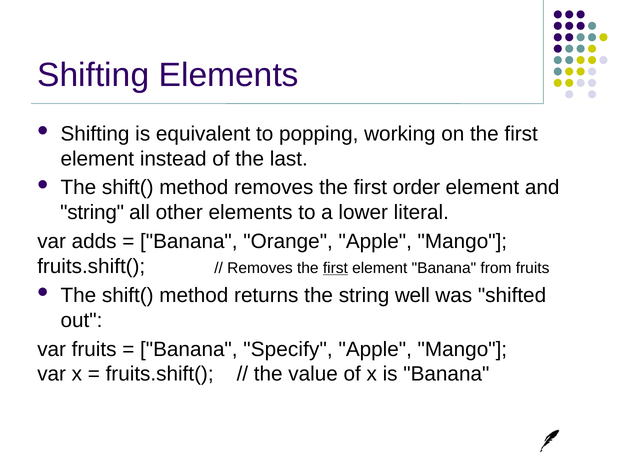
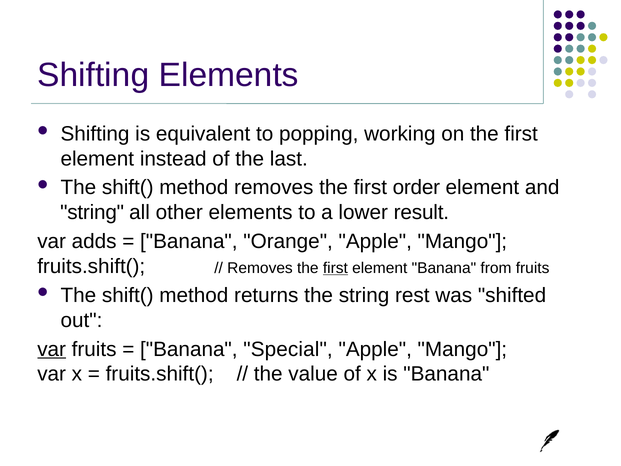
literal: literal -> result
well: well -> rest
var at (52, 349) underline: none -> present
Specify: Specify -> Special
